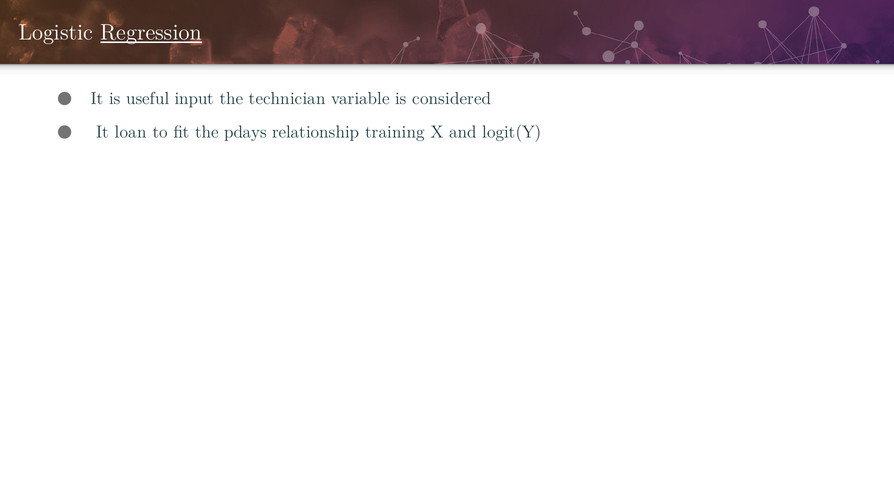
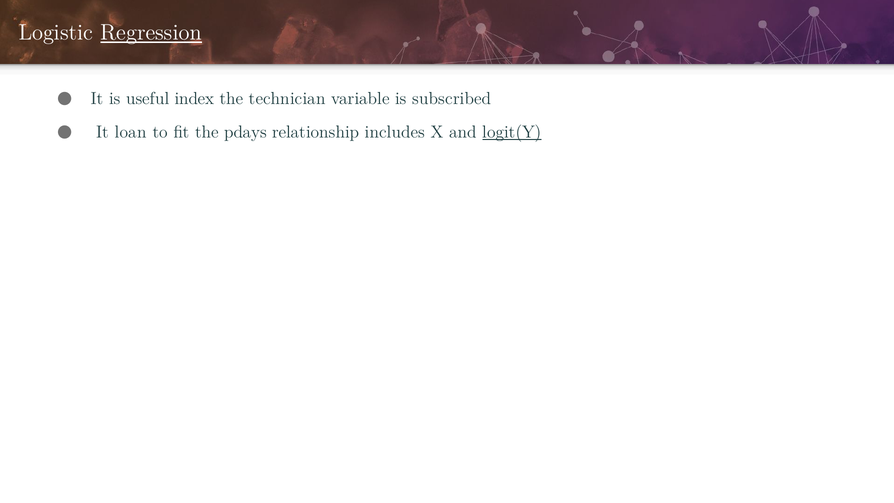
input: input -> index
considered: considered -> subscribed
training: training -> includes
logit(Y underline: none -> present
